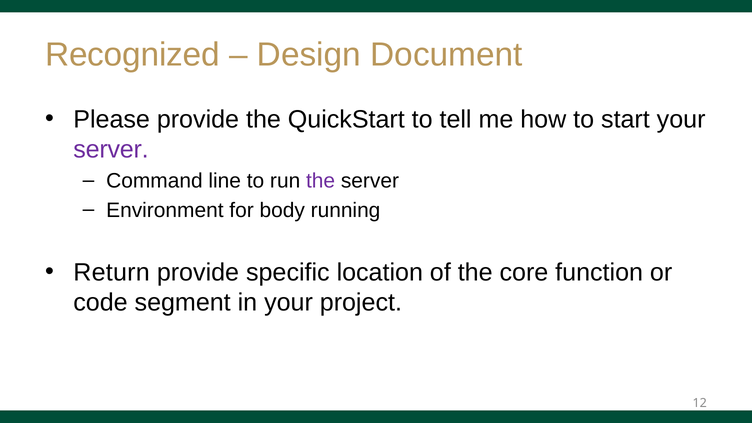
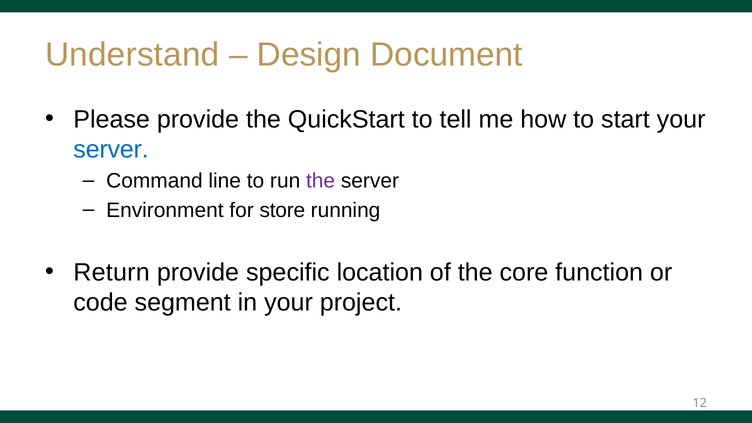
Recognized: Recognized -> Understand
server at (111, 149) colour: purple -> blue
body: body -> store
